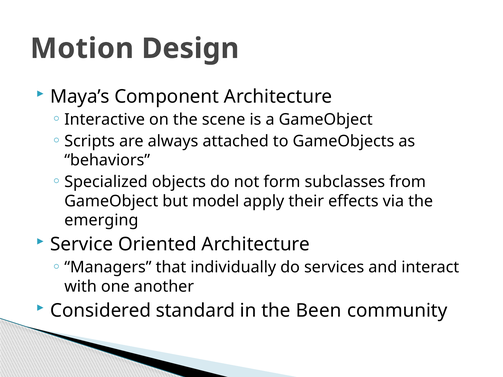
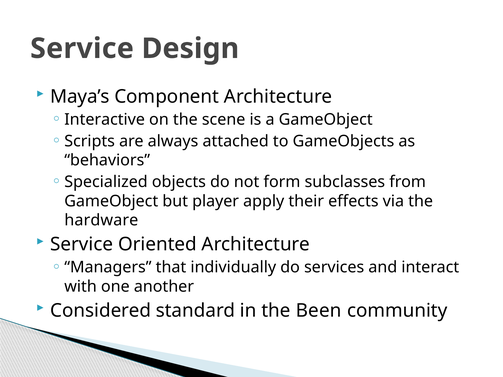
Motion at (82, 49): Motion -> Service
model: model -> player
emerging: emerging -> hardware
